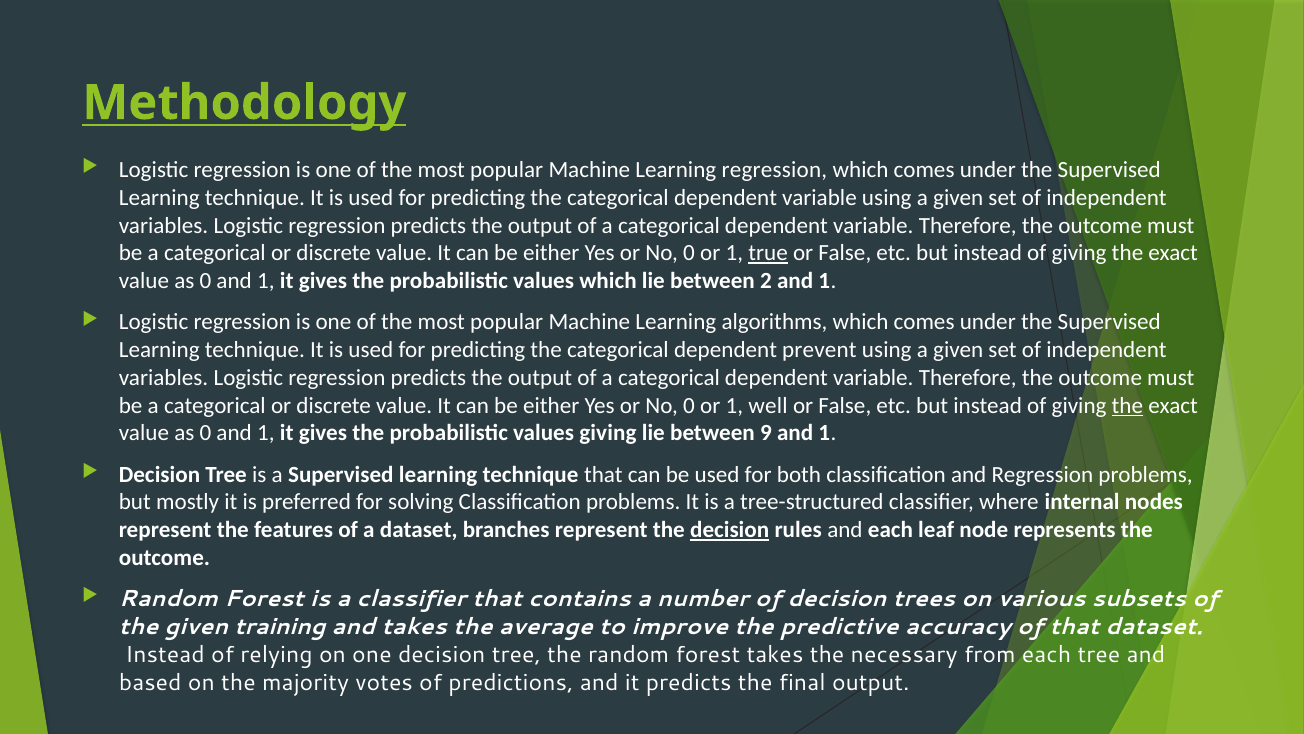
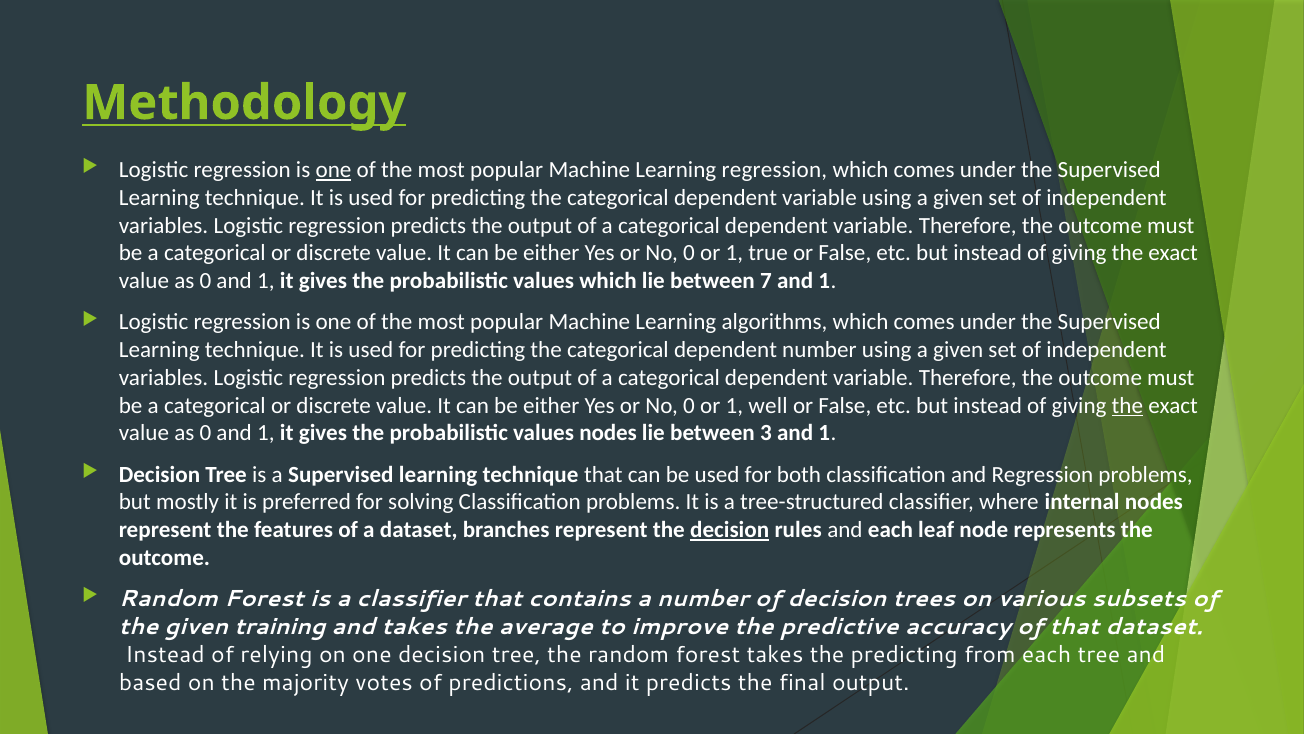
one at (334, 170) underline: none -> present
true underline: present -> none
2: 2 -> 7
dependent prevent: prevent -> number
values giving: giving -> nodes
9: 9 -> 3
the necessary: necessary -> predicting
